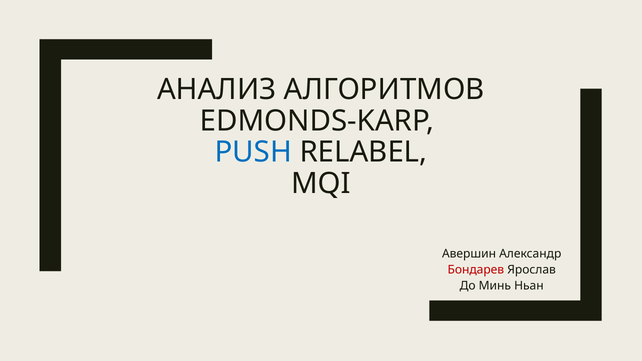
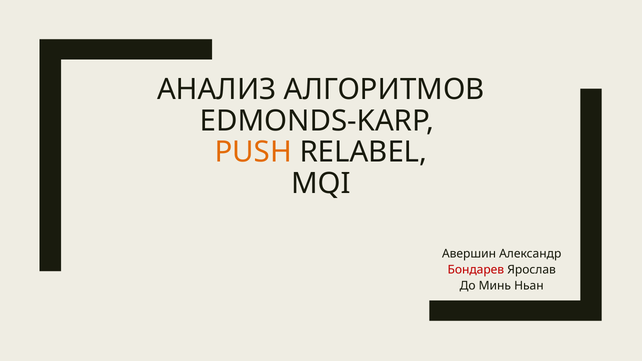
PUSH colour: blue -> orange
